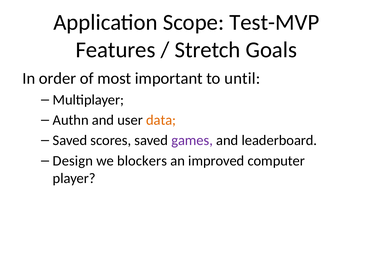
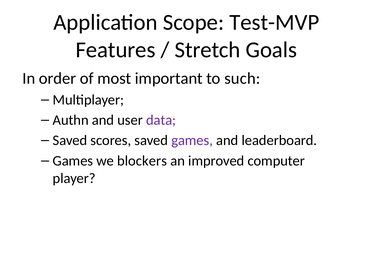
until: until -> such
data colour: orange -> purple
Design at (73, 161): Design -> Games
